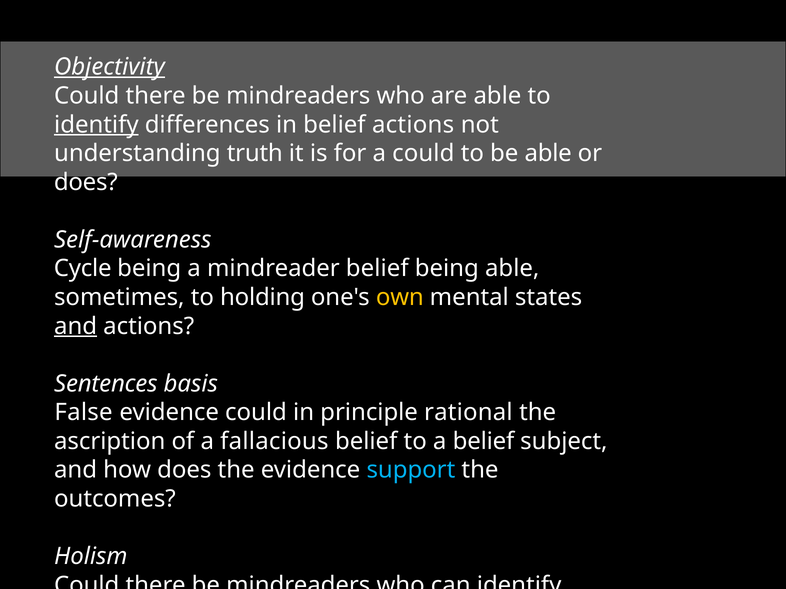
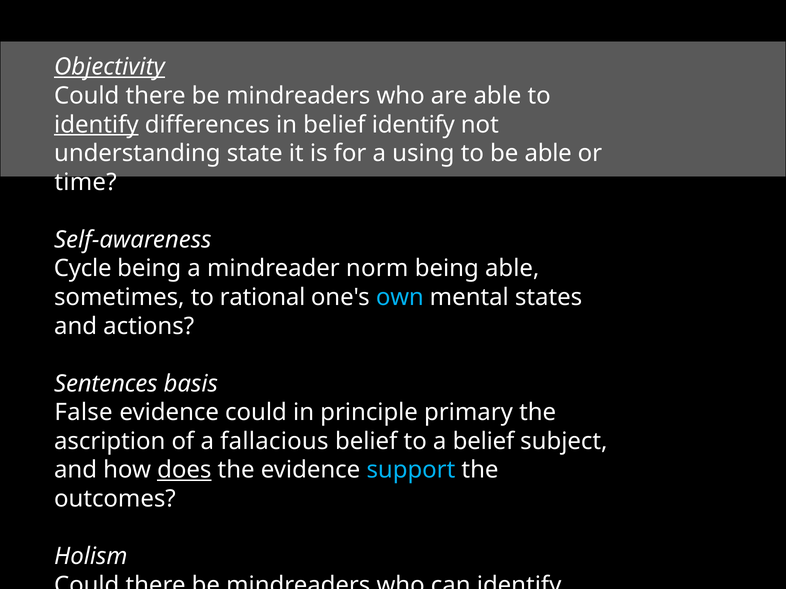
belief actions: actions -> identify
truth: truth -> state
a could: could -> using
does at (86, 182): does -> time
mindreader belief: belief -> norm
holding: holding -> rational
own colour: yellow -> light blue
and at (76, 326) underline: present -> none
rational: rational -> primary
does at (184, 470) underline: none -> present
